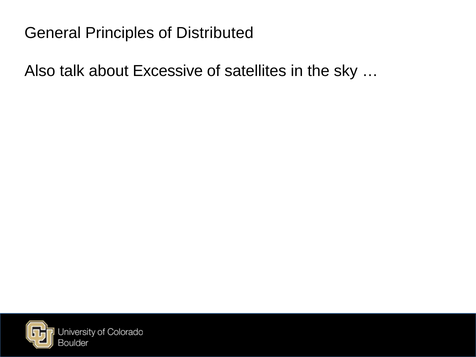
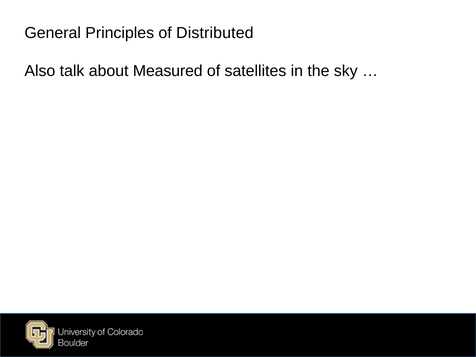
Excessive: Excessive -> Measured
